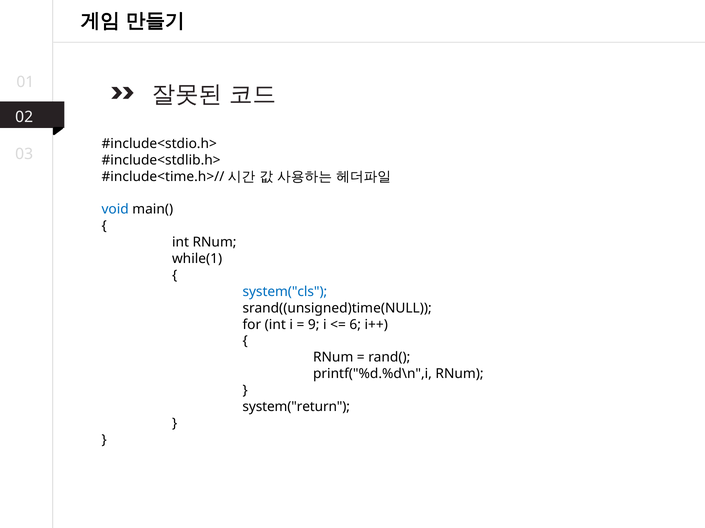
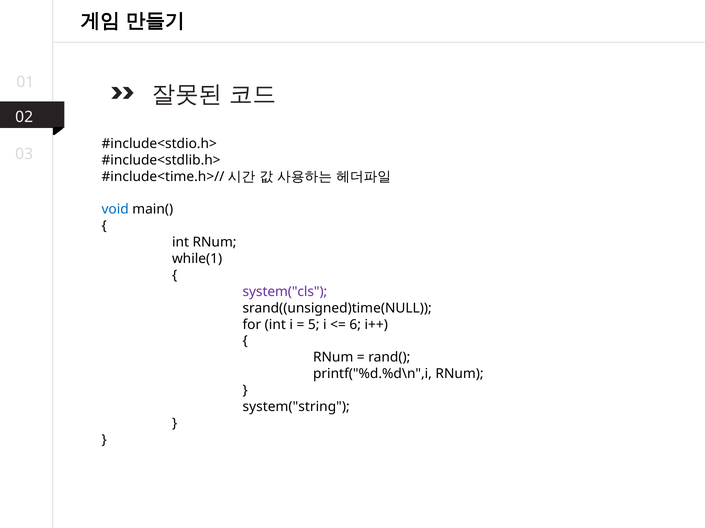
system("cls colour: blue -> purple
9: 9 -> 5
system("return: system("return -> system("string
